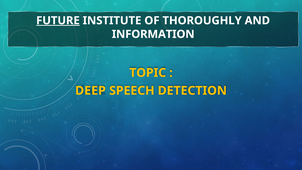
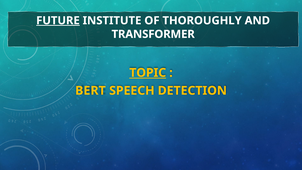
INFORMATION: INFORMATION -> TRANSFORMER
TOPIC underline: none -> present
DEEP: DEEP -> BERT
